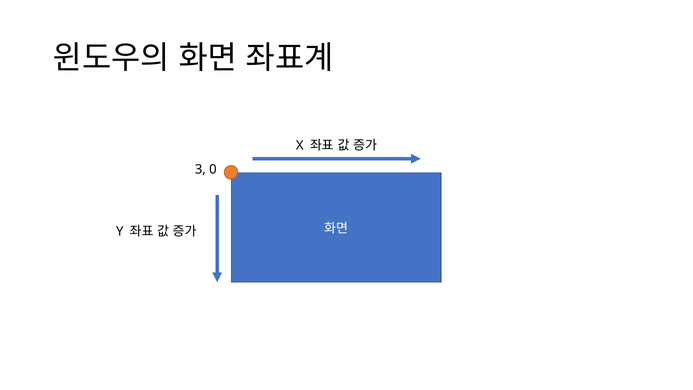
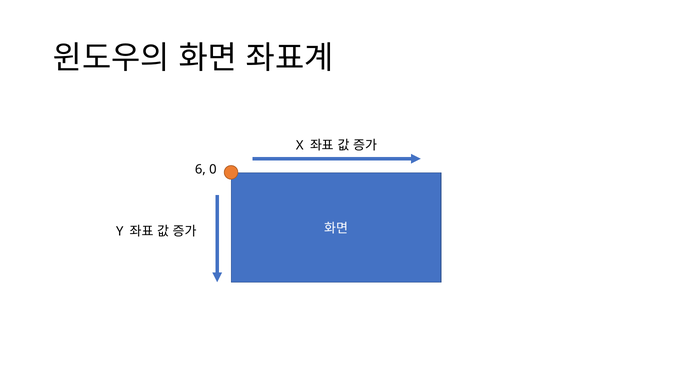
3: 3 -> 6
